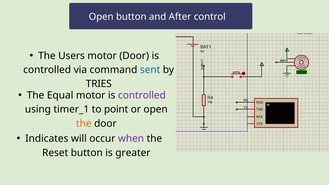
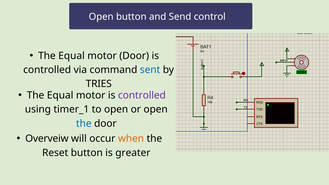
After: After -> Send
Users at (72, 56): Users -> Equal
to point: point -> open
the at (84, 124) colour: orange -> blue
Indicates: Indicates -> Overveiw
when colour: purple -> orange
